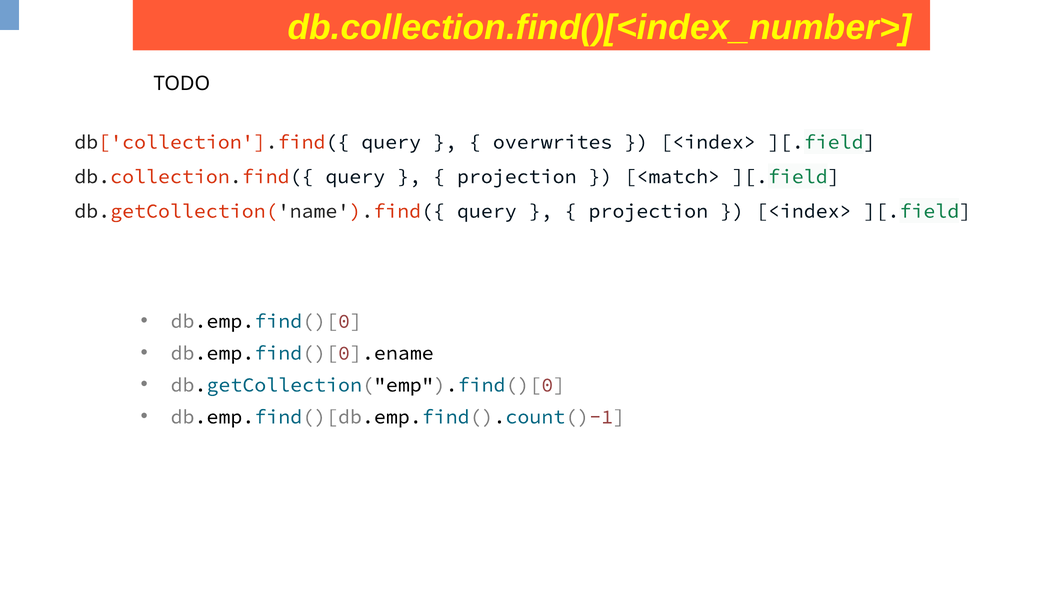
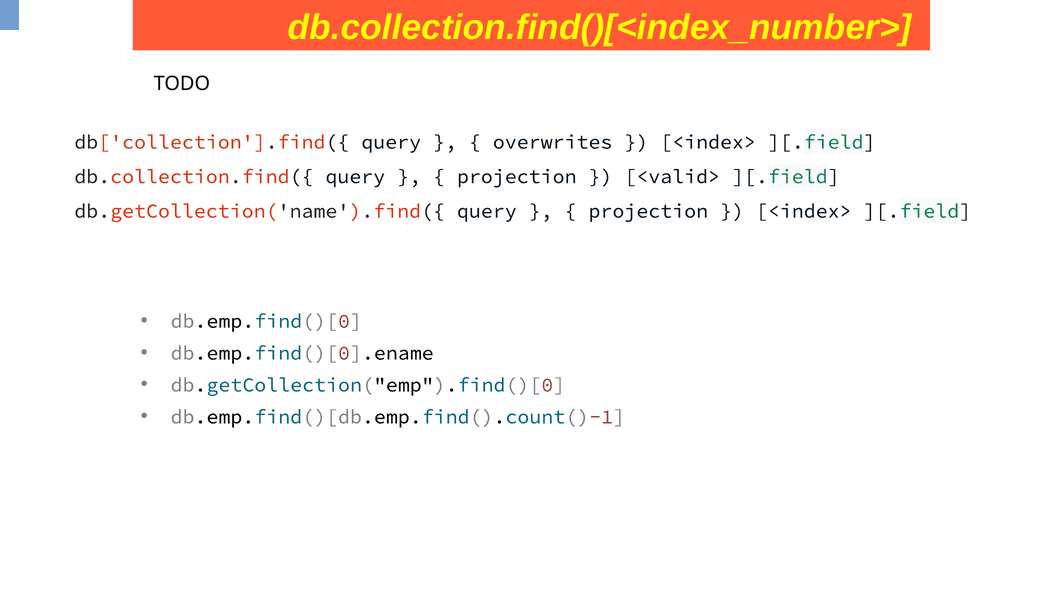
<match>: <match> -> <valid>
